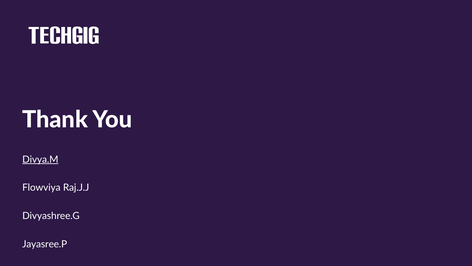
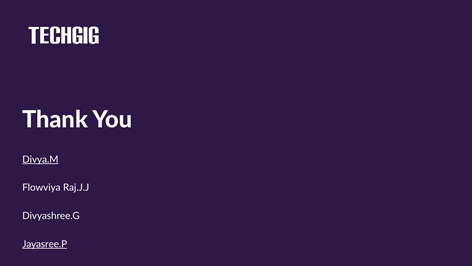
Jayasree.P underline: none -> present
